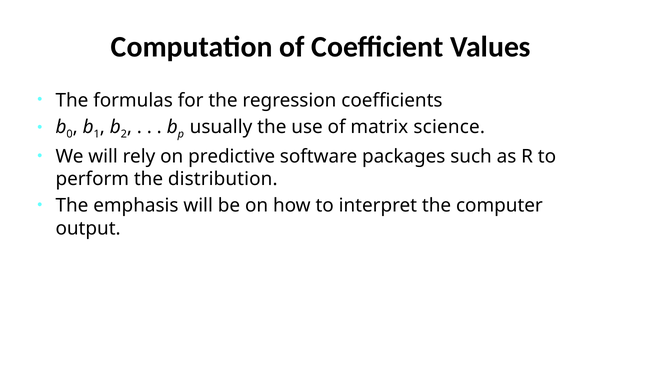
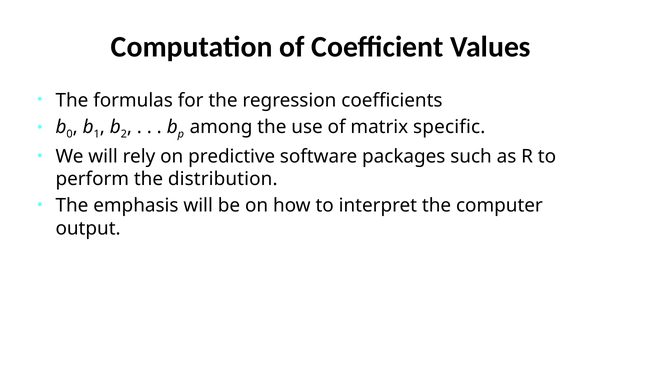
usually: usually -> among
science: science -> specific
